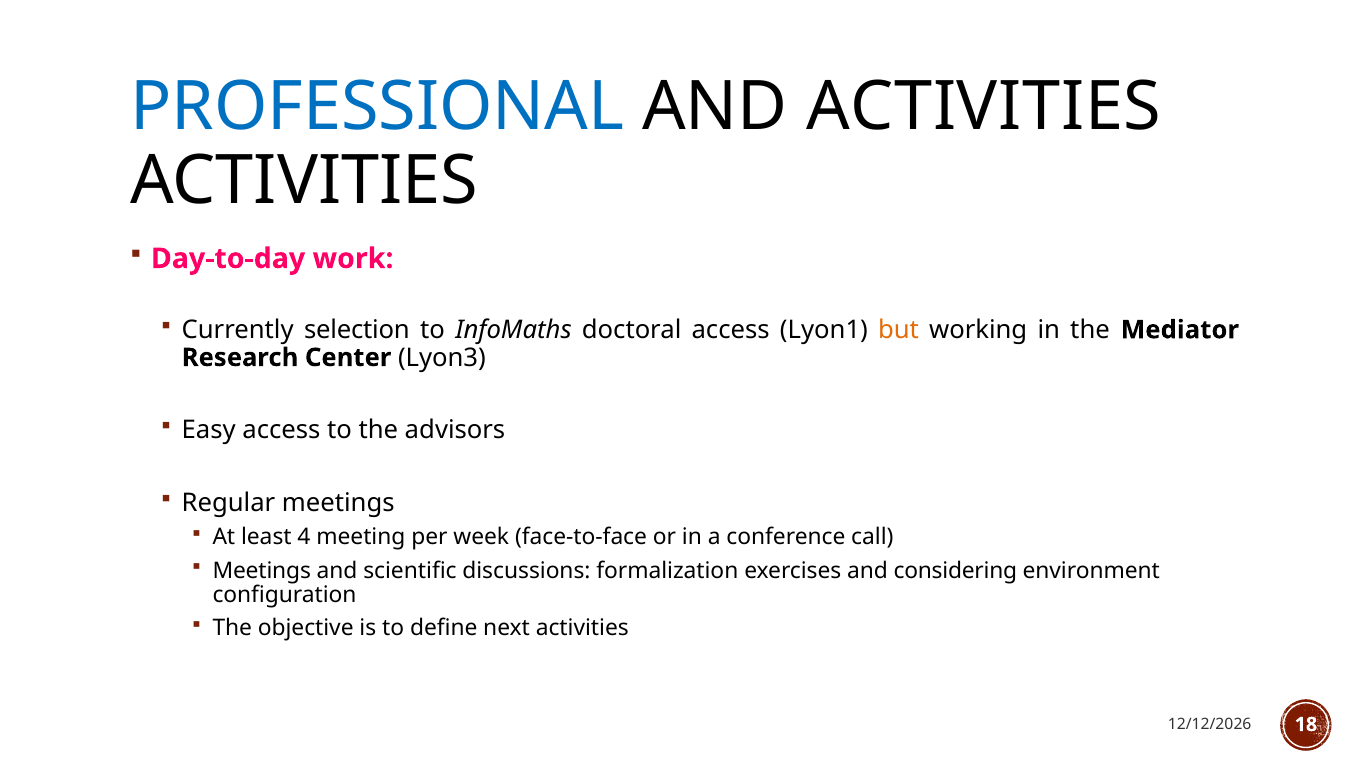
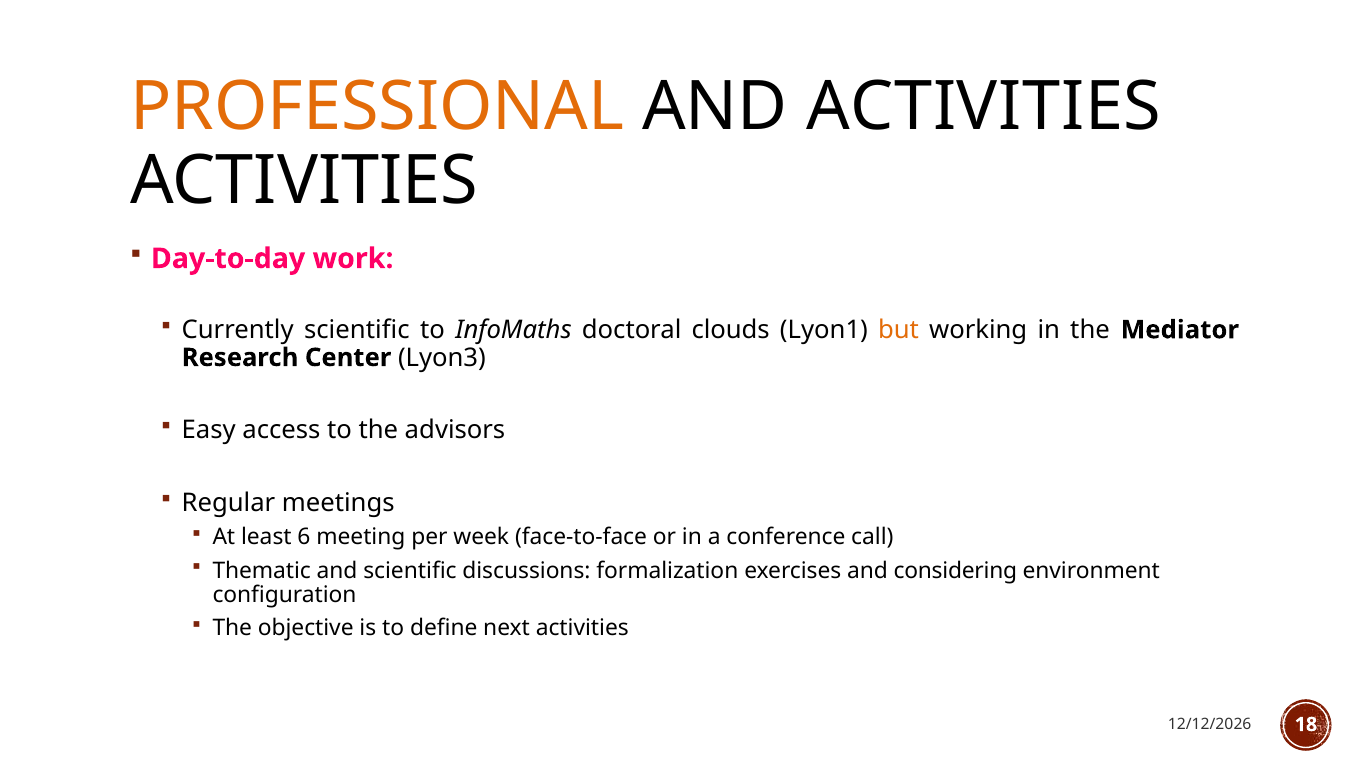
PROFESSIONAL colour: blue -> orange
Currently selection: selection -> scientific
doctoral access: access -> clouds
4: 4 -> 6
Meetings at (262, 571): Meetings -> Thematic
